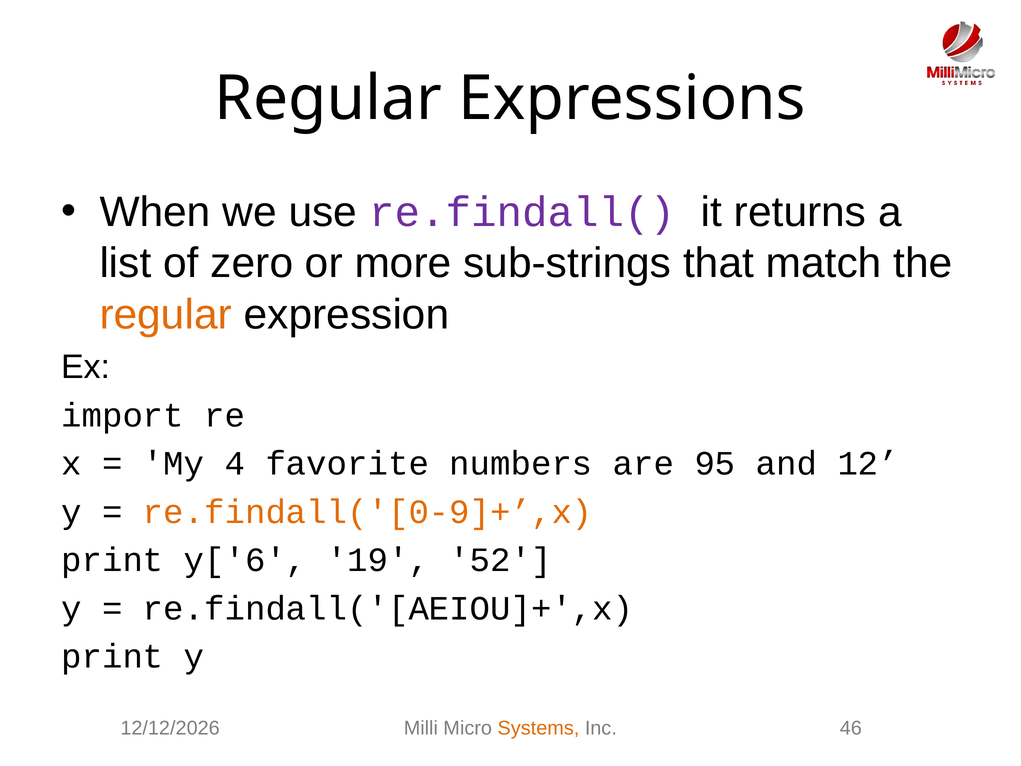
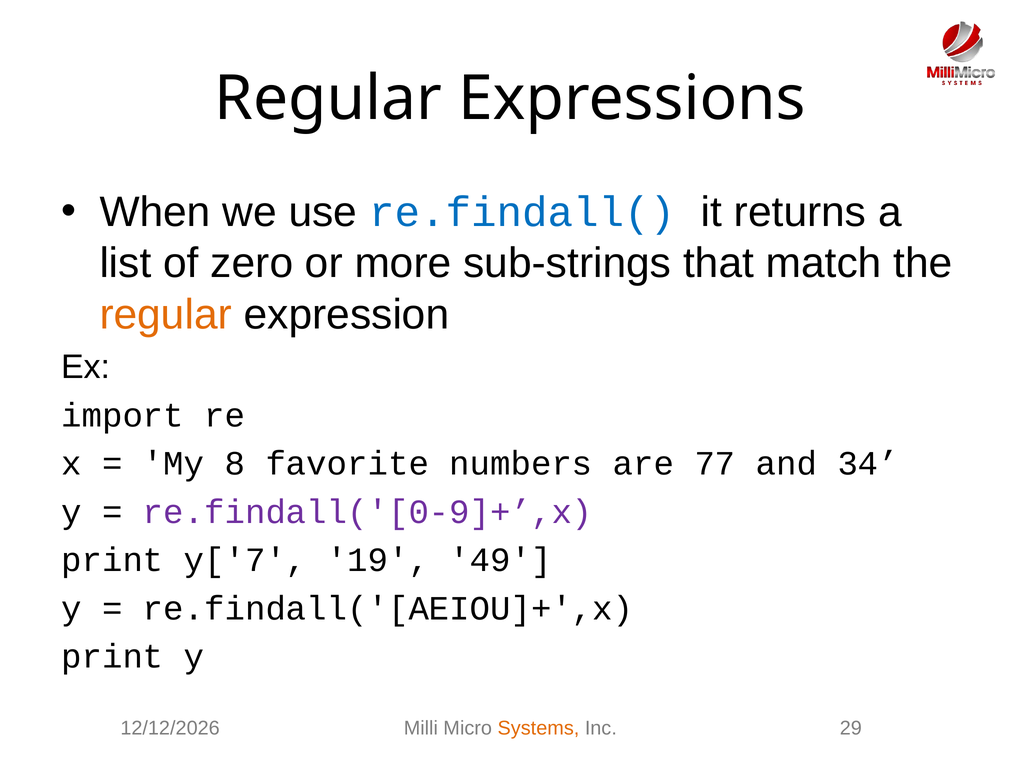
re.findall( colour: purple -> blue
4: 4 -> 8
95: 95 -> 77
12: 12 -> 34
re.findall('[0-9]+’,x colour: orange -> purple
y['6: y['6 -> y['7
52: 52 -> 49
46: 46 -> 29
